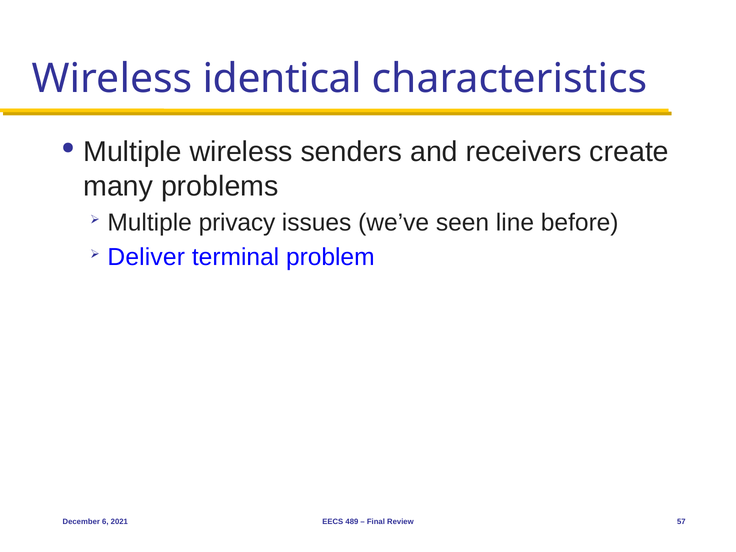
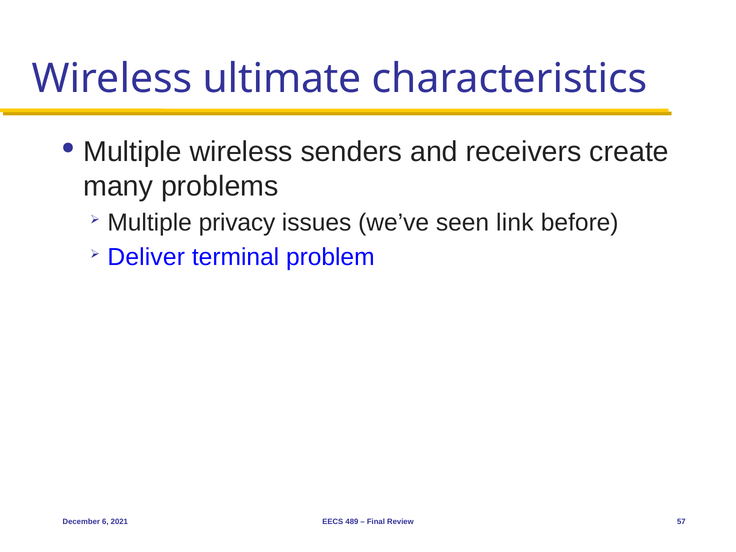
identical: identical -> ultimate
line: line -> link
